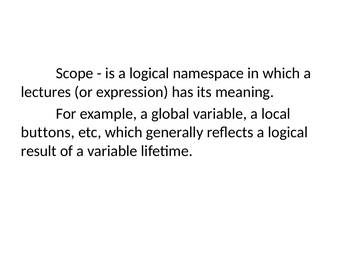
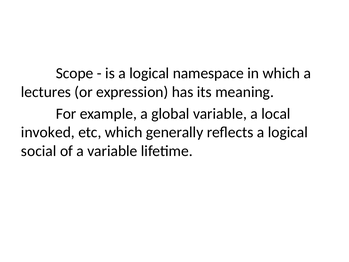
buttons: buttons -> invoked
result: result -> social
